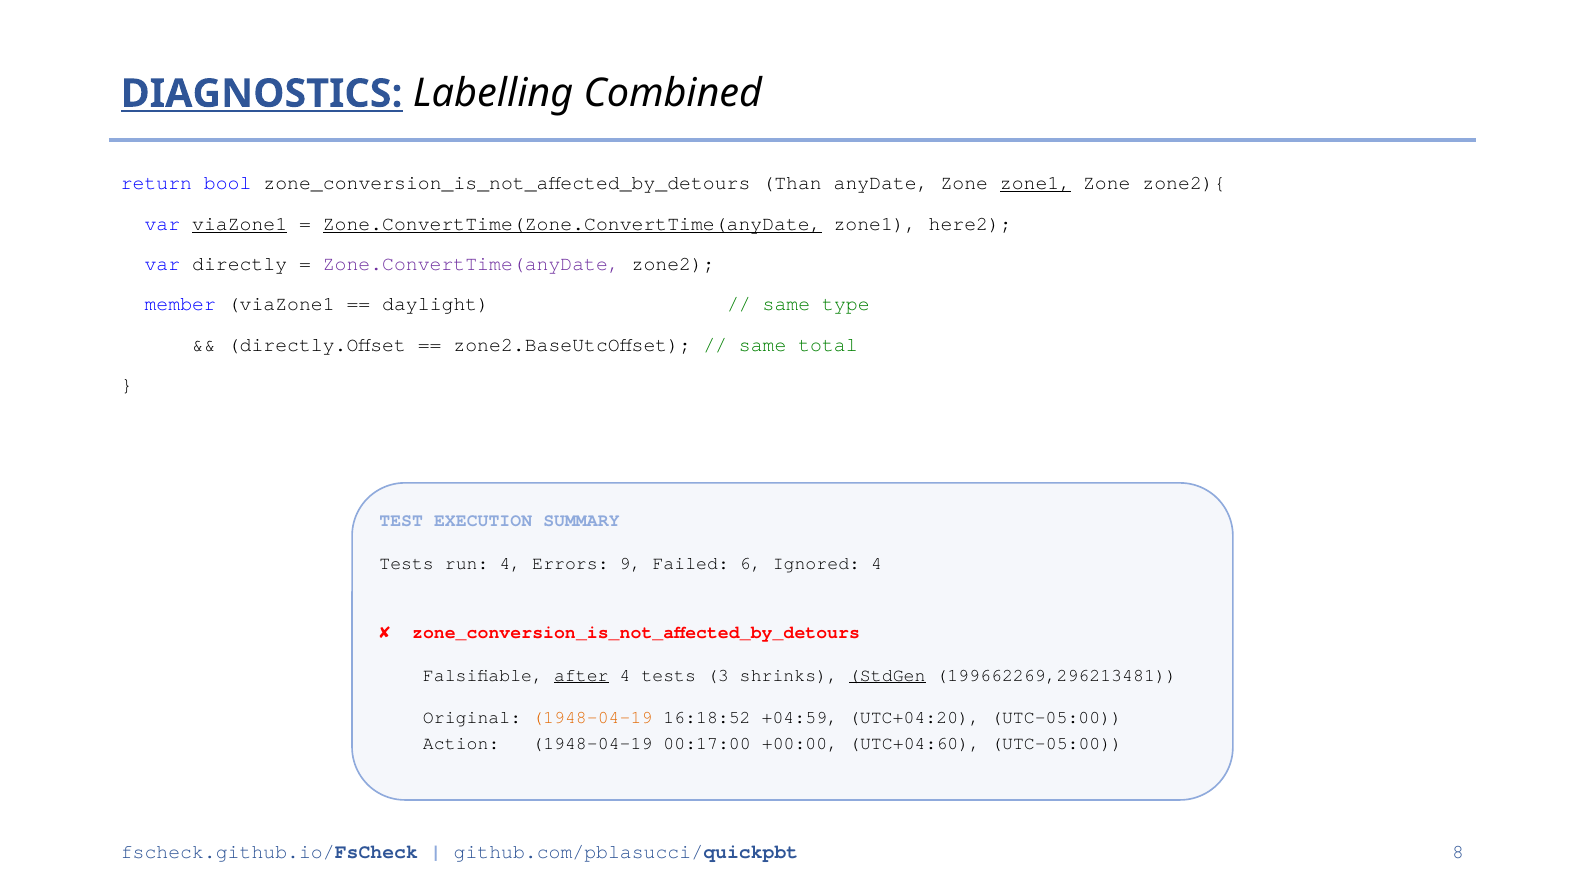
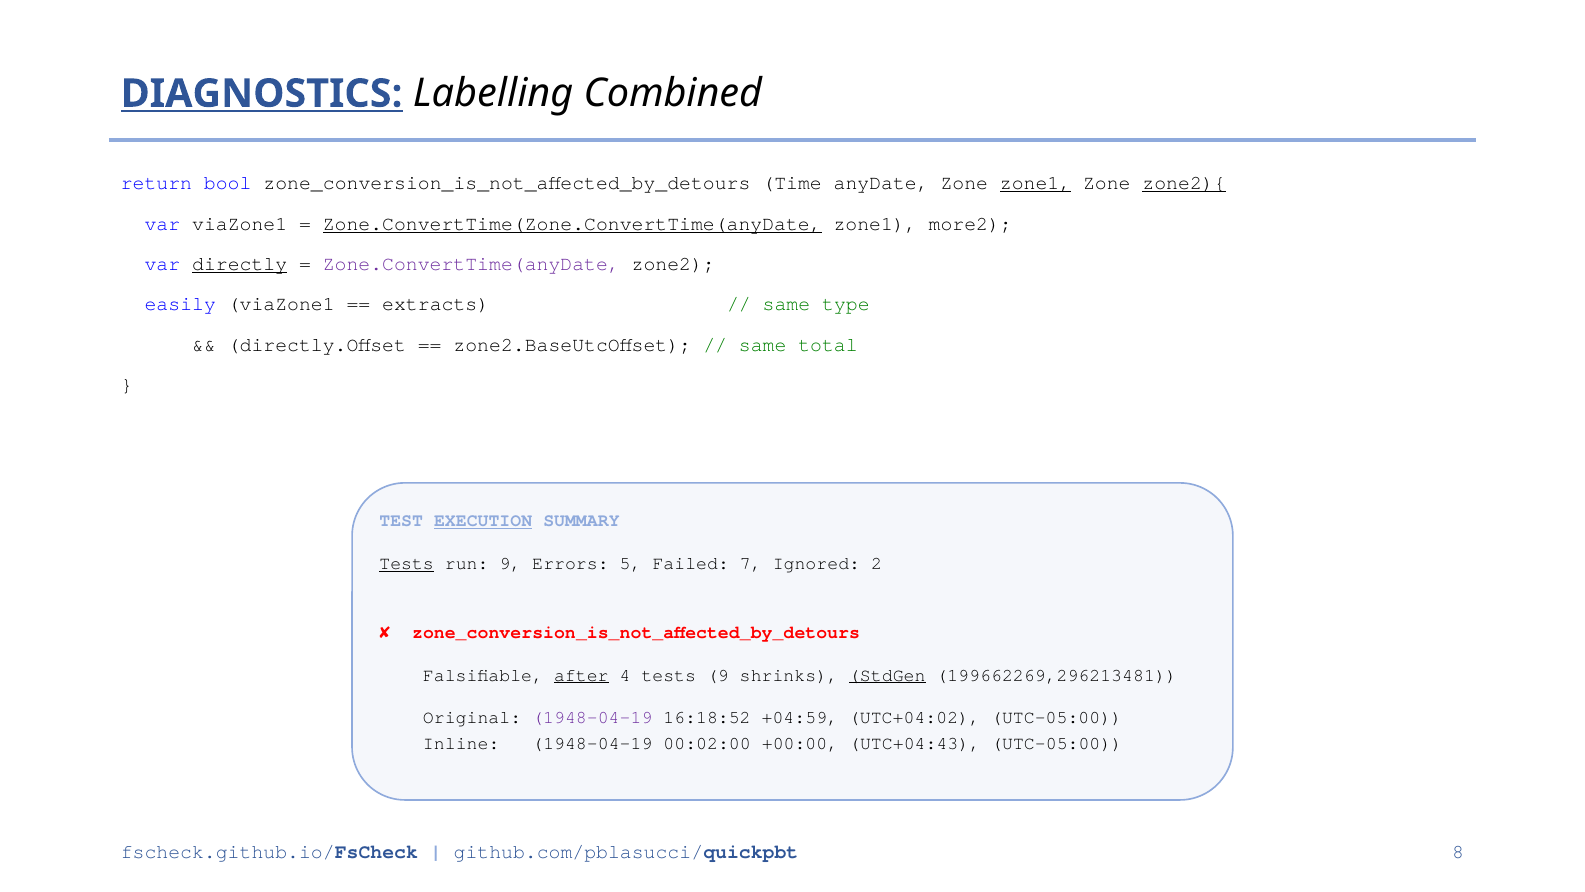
Than: Than -> Time
zone2){ underline: none -> present
viaZone1 at (240, 224) underline: present -> none
here2: here2 -> more2
directly underline: none -> present
member: member -> easily
daylight: daylight -> extracts
EXECUTION underline: none -> present
Tests at (407, 563) underline: none -> present
run 4: 4 -> 9
9: 9 -> 5
6: 6 -> 7
Ignored 4: 4 -> 2
tests 3: 3 -> 9
1948-04-19 at (592, 717) colour: orange -> purple
UTC+04:20: UTC+04:20 -> UTC+04:02
Action: Action -> Inline
00:17:00: 00:17:00 -> 00:02:00
UTC+04:60: UTC+04:60 -> UTC+04:43
